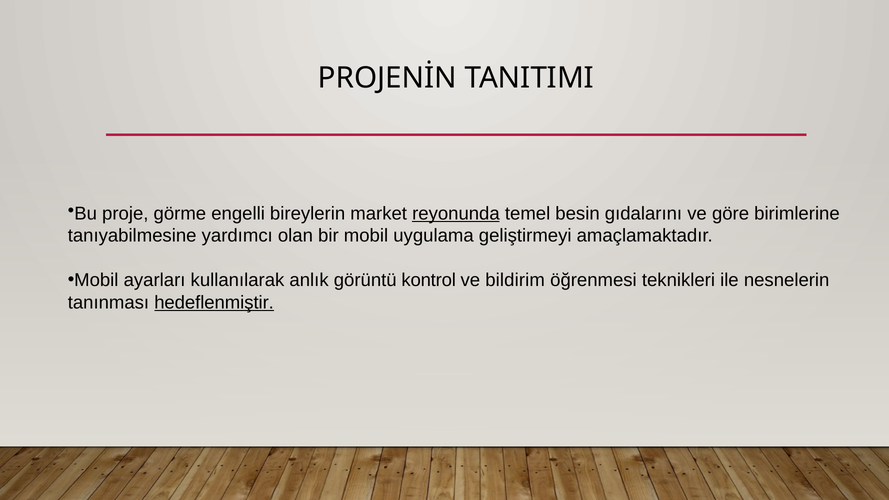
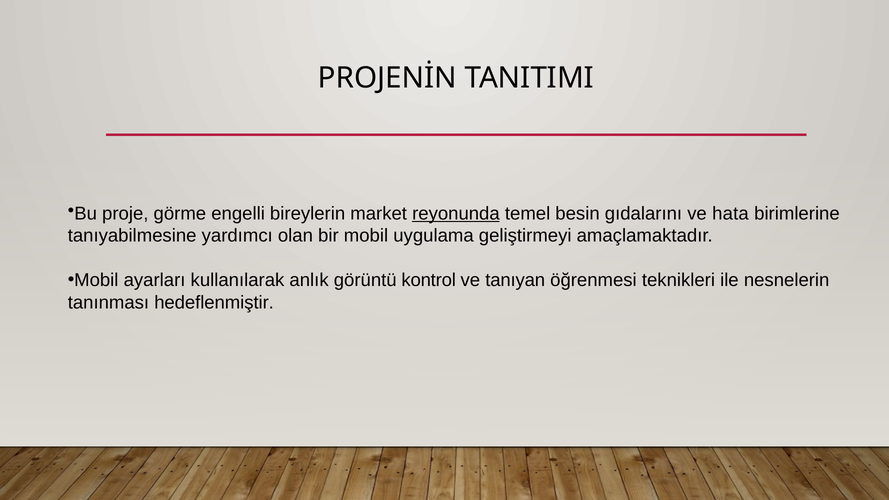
göre: göre -> hata
bildirim: bildirim -> tanıyan
hedeflenmiştir underline: present -> none
